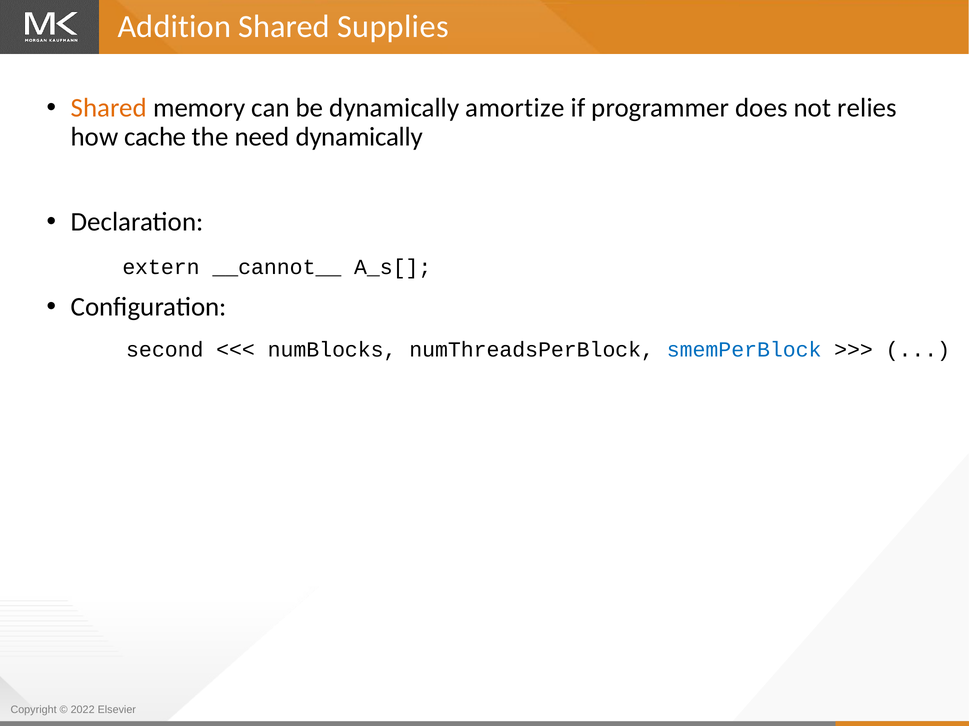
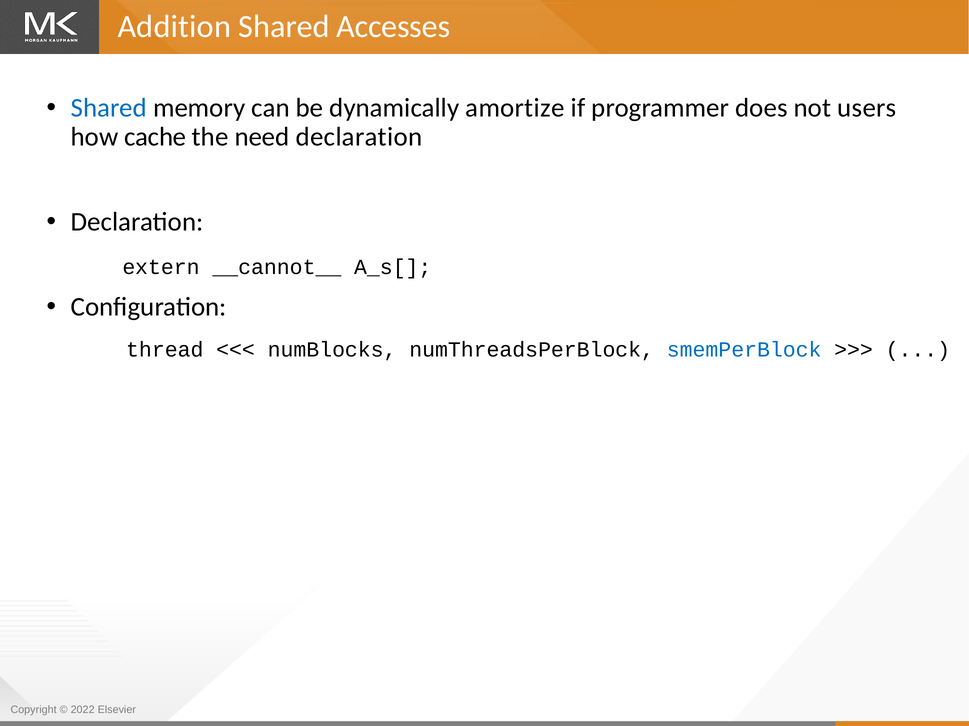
Supplies: Supplies -> Accesses
Shared at (109, 108) colour: orange -> blue
relies: relies -> users
need dynamically: dynamically -> declaration
second: second -> thread
